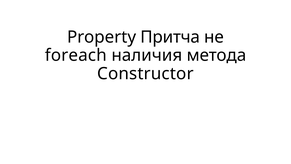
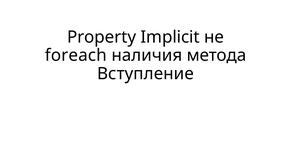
Притча: Притча -> Implicit
Constructor: Constructor -> Вступление
